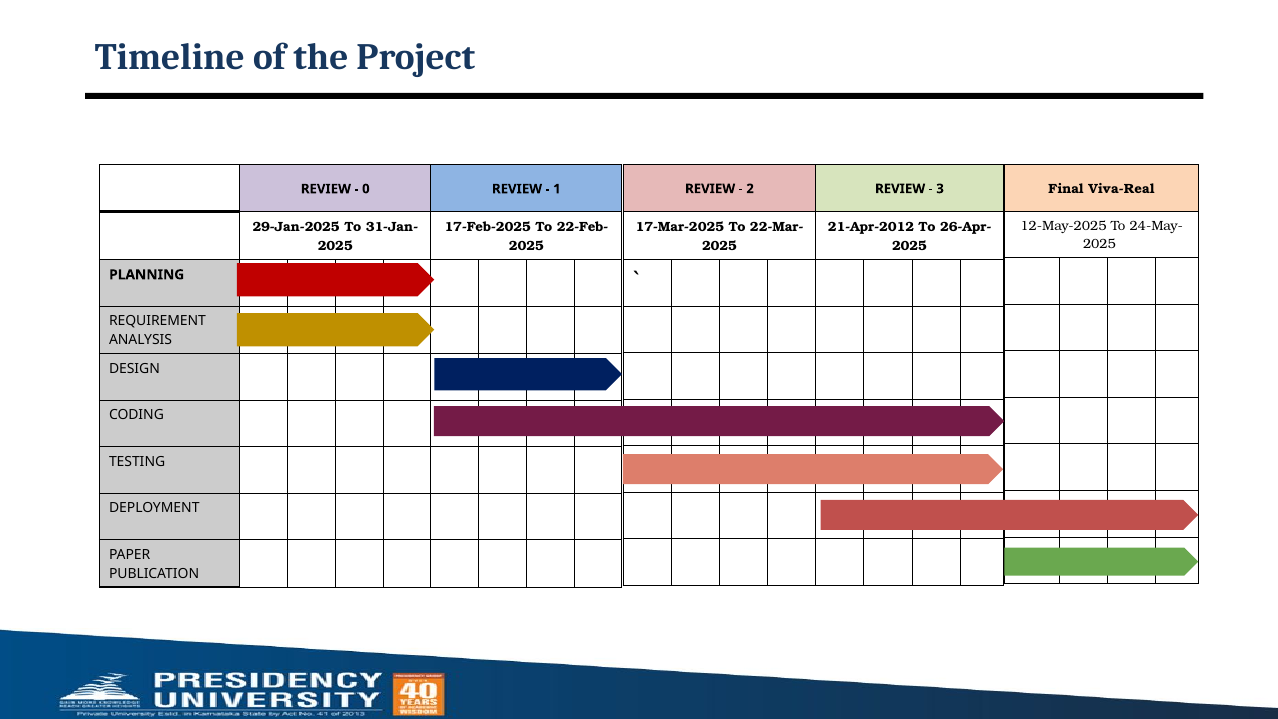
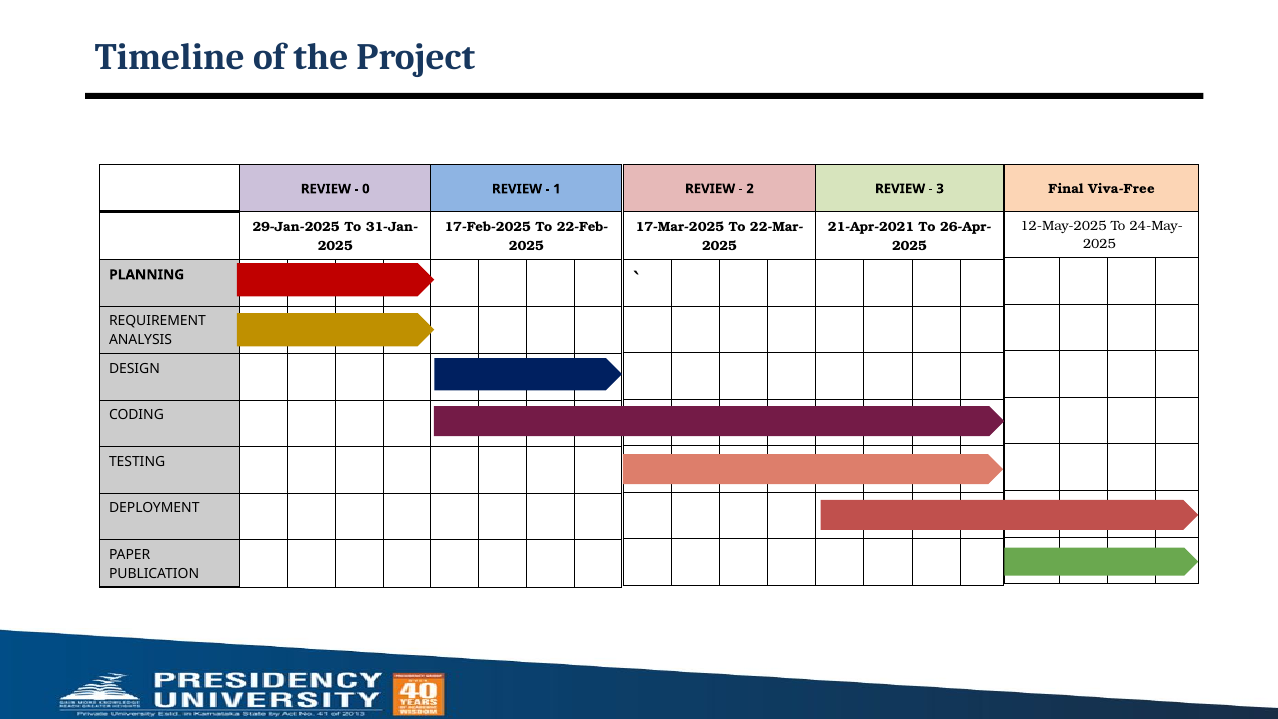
Viva-Real: Viva-Real -> Viva-Free
21-Apr-2012: 21-Apr-2012 -> 21-Apr-2021
